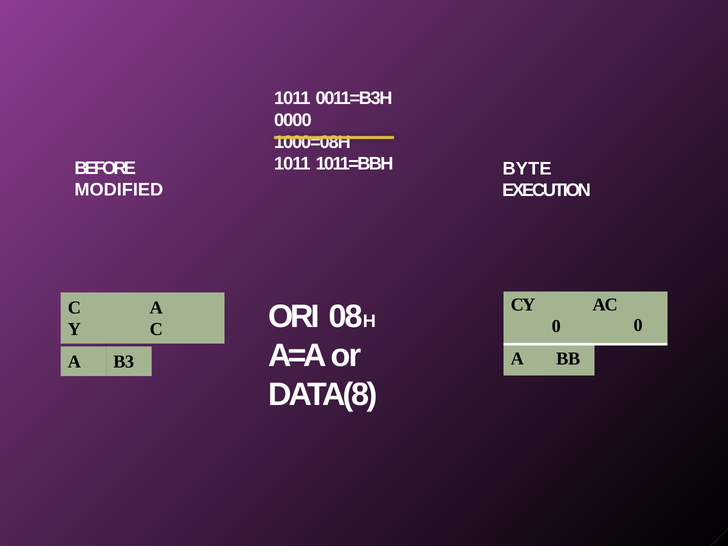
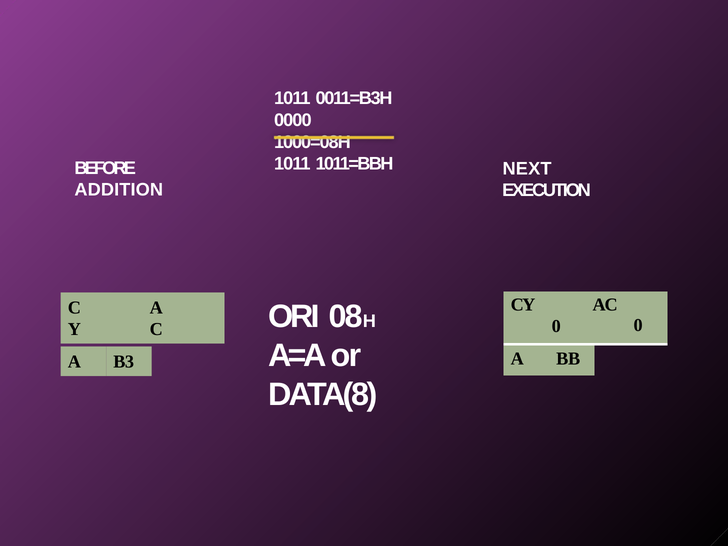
BYTE: BYTE -> NEXT
MODIFIED: MODIFIED -> ADDITION
